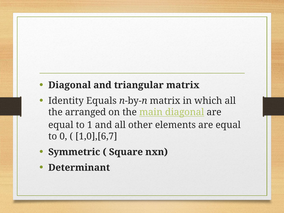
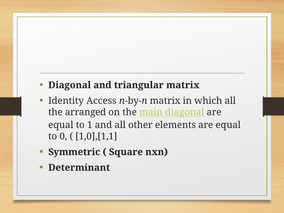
Equals: Equals -> Access
1,0],[6,7: 1,0],[6,7 -> 1,0],[1,1
